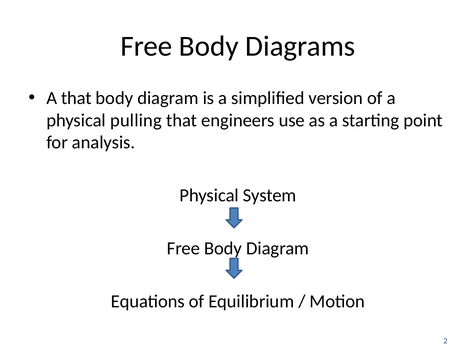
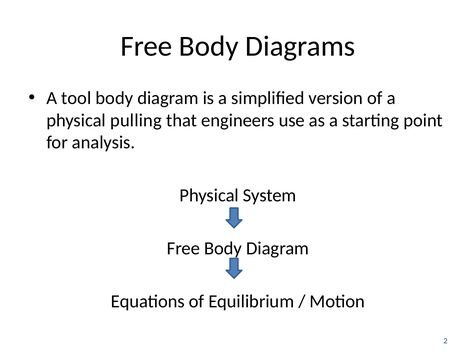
A that: that -> tool
